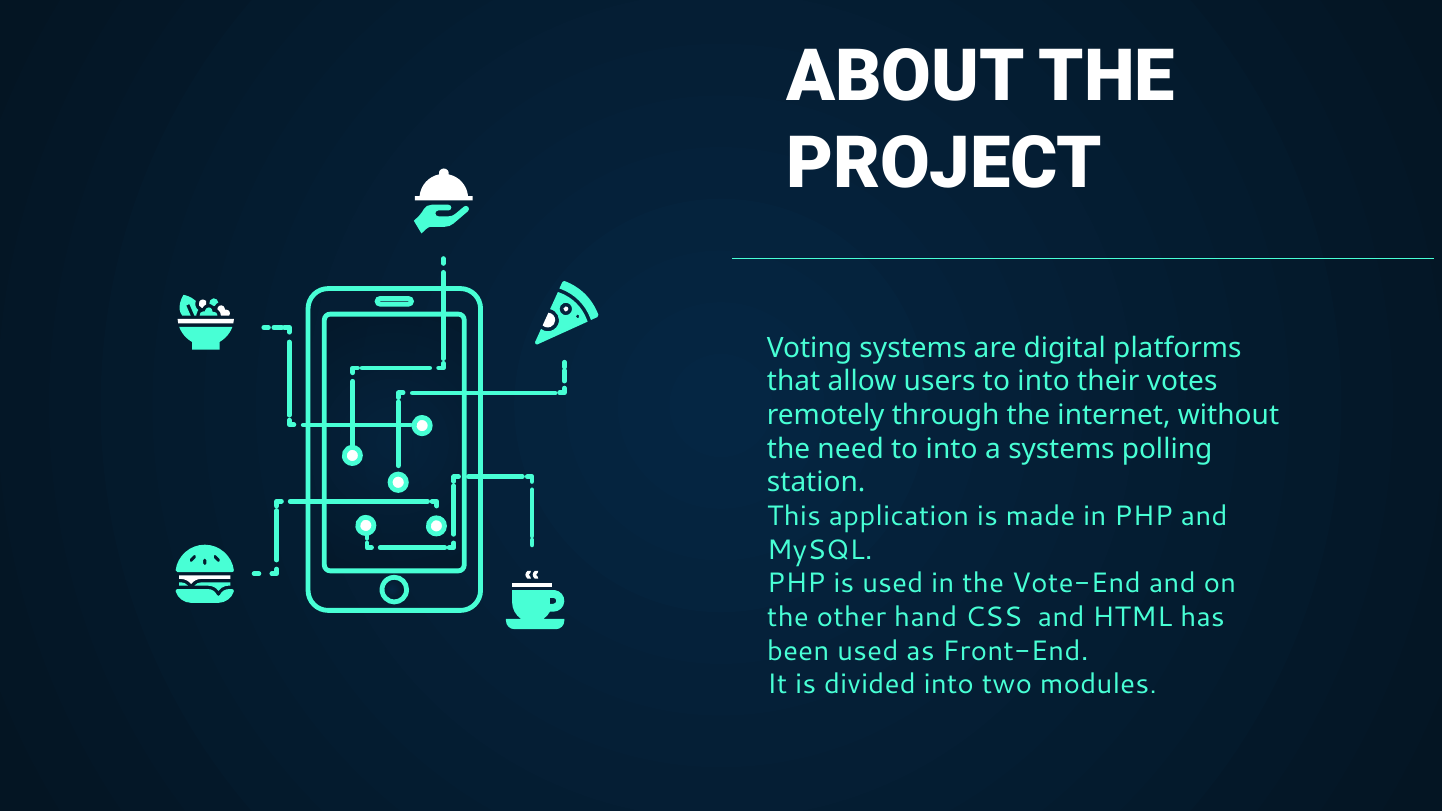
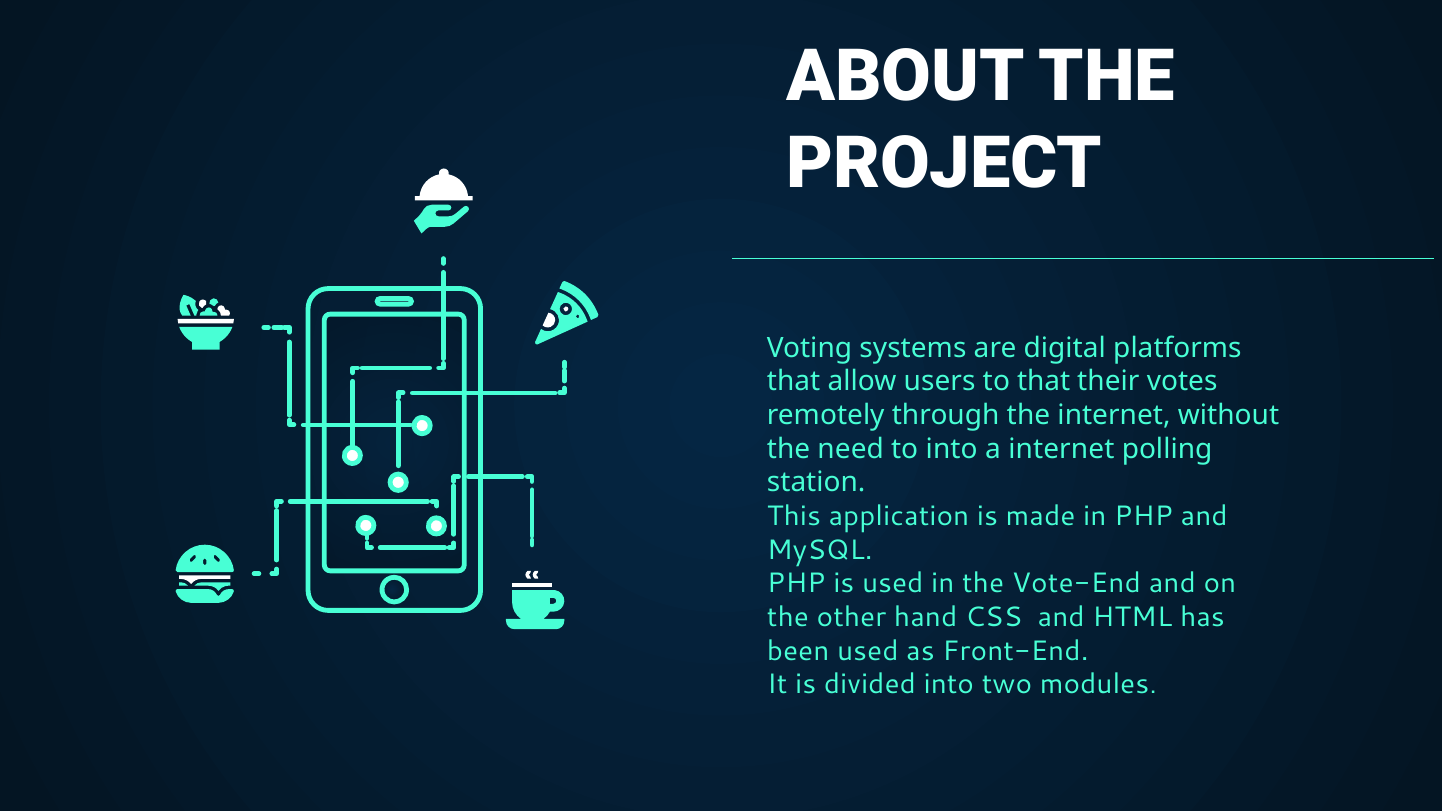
users to into: into -> that
a systems: systems -> internet
